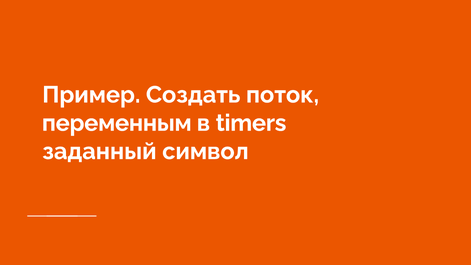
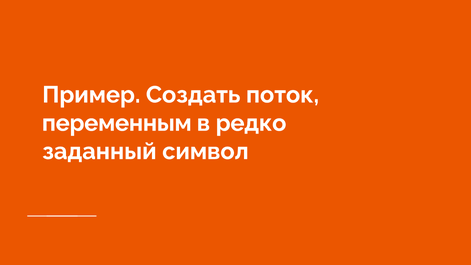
timers: timers -> редко
